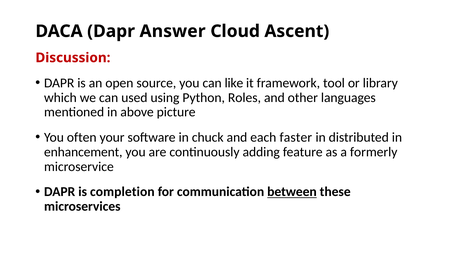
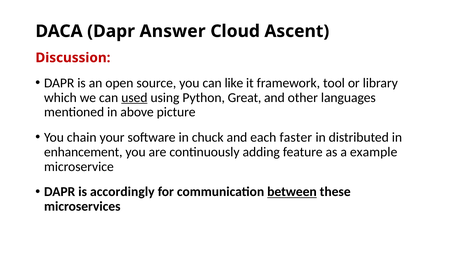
used underline: none -> present
Roles: Roles -> Great
often: often -> chain
formerly: formerly -> example
completion: completion -> accordingly
